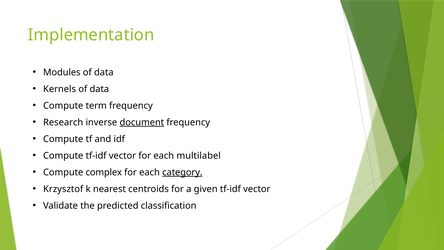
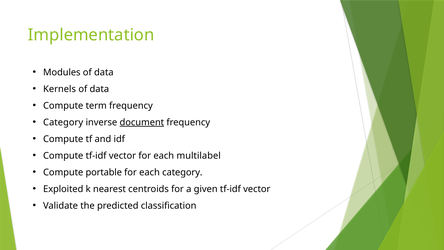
Research at (63, 122): Research -> Category
complex: complex -> portable
category at (182, 172) underline: present -> none
Krzysztof: Krzysztof -> Exploited
